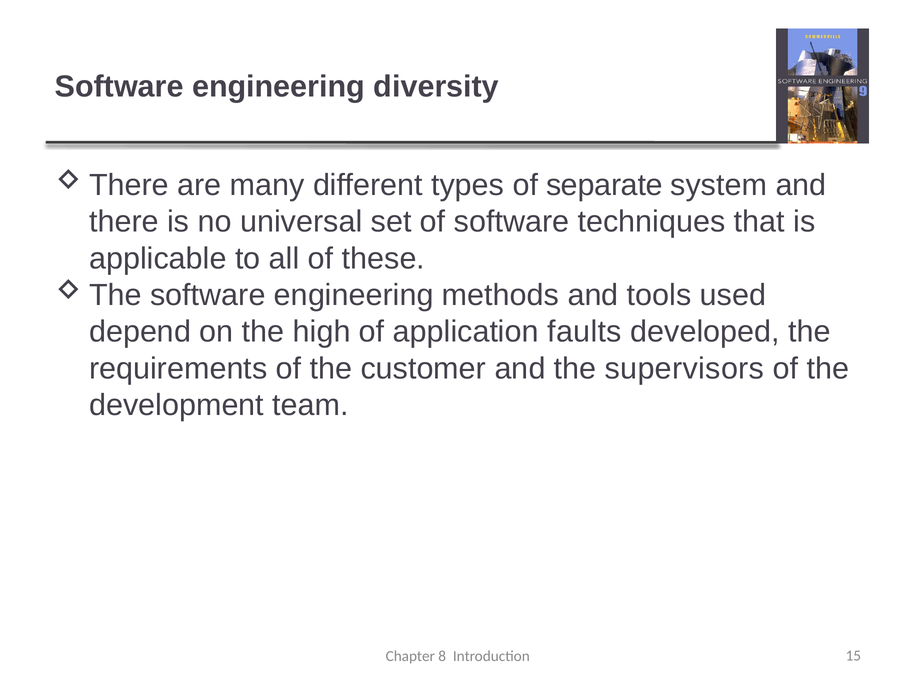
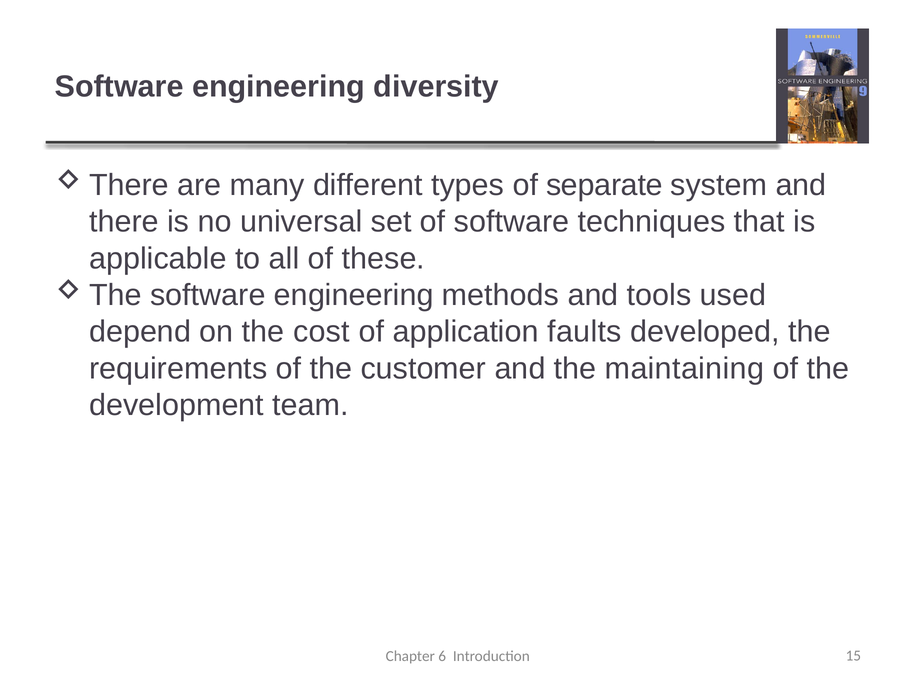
high: high -> cost
supervisors: supervisors -> maintaining
8: 8 -> 6
